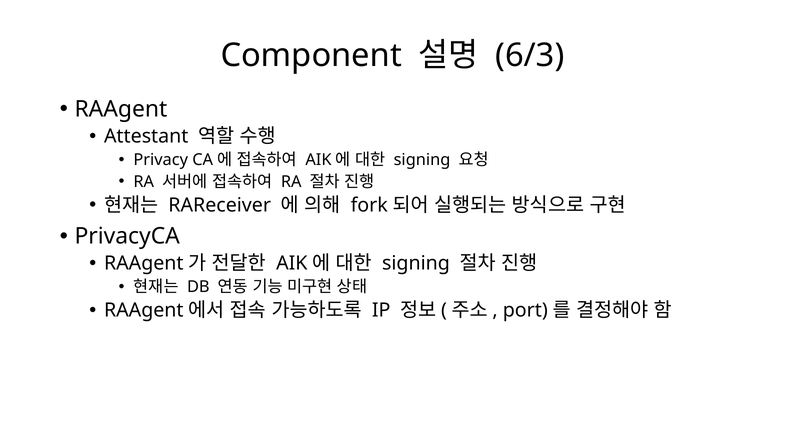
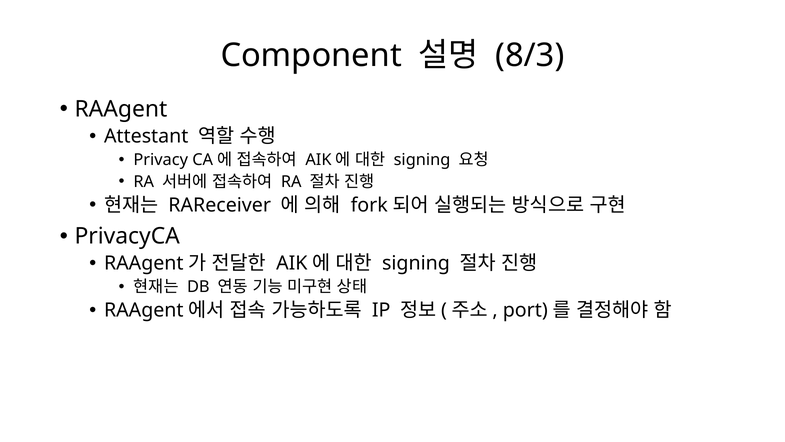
6/3: 6/3 -> 8/3
